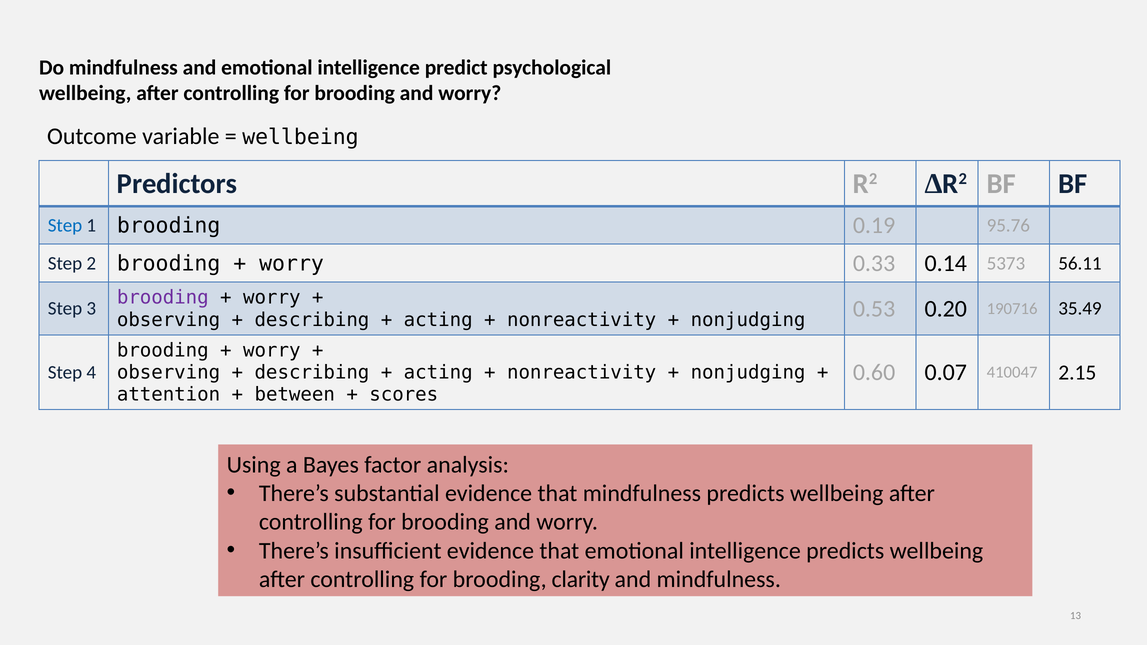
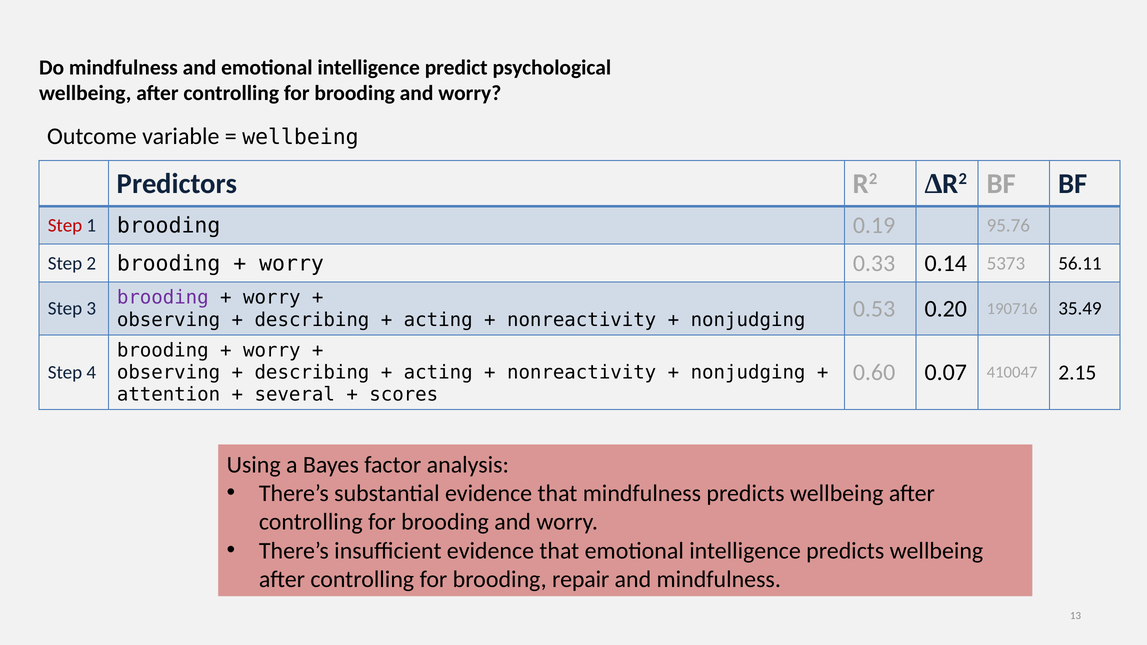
Step at (65, 225) colour: blue -> red
between: between -> several
clarity: clarity -> repair
